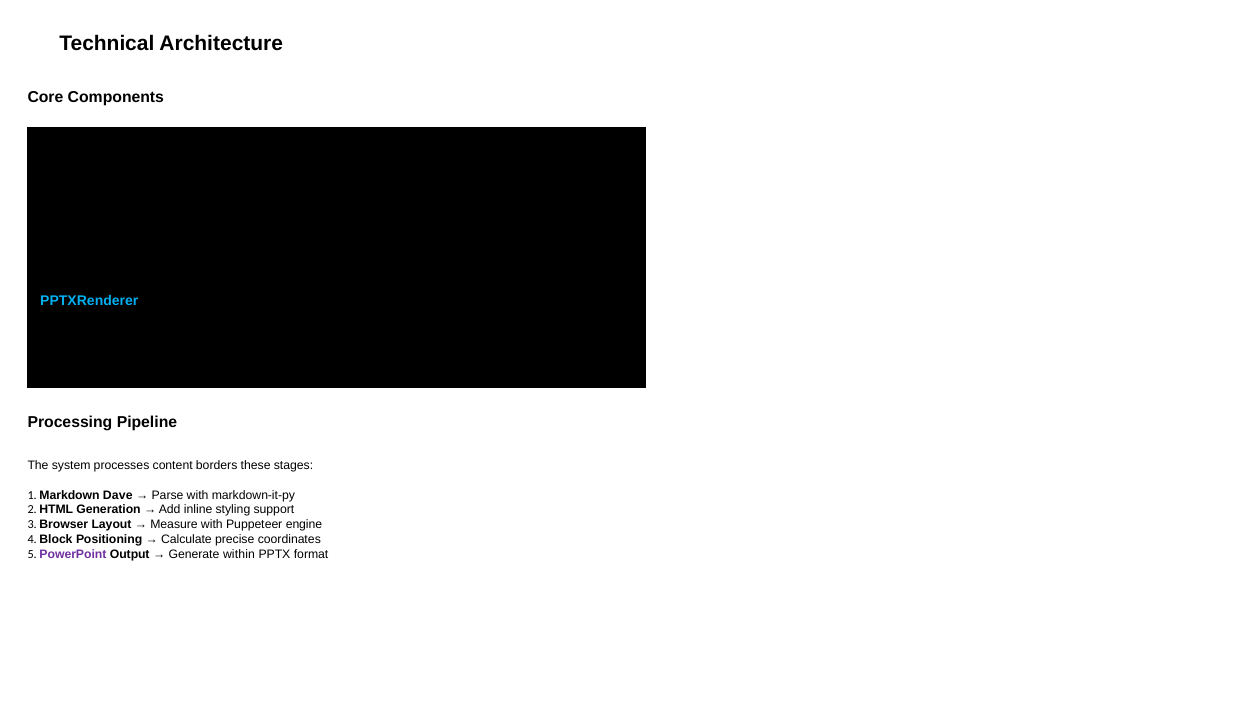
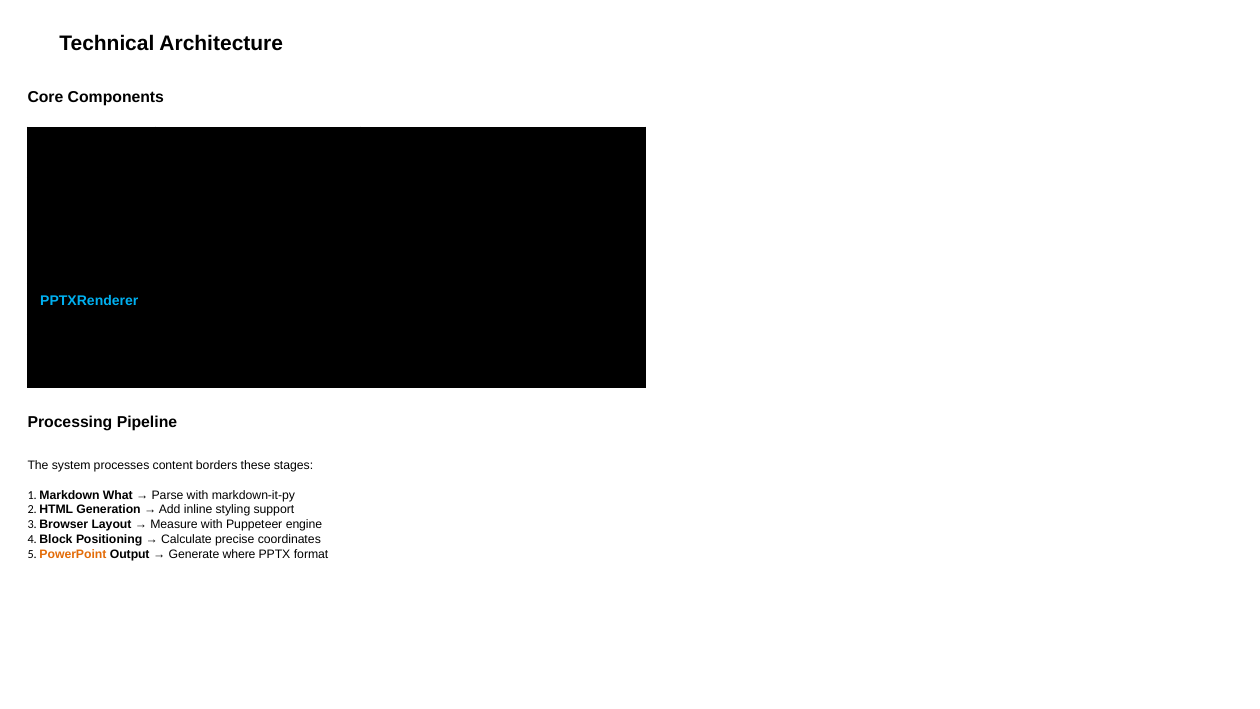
Dave: Dave -> What
PowerPoint at (73, 554) colour: purple -> orange
within: within -> where
